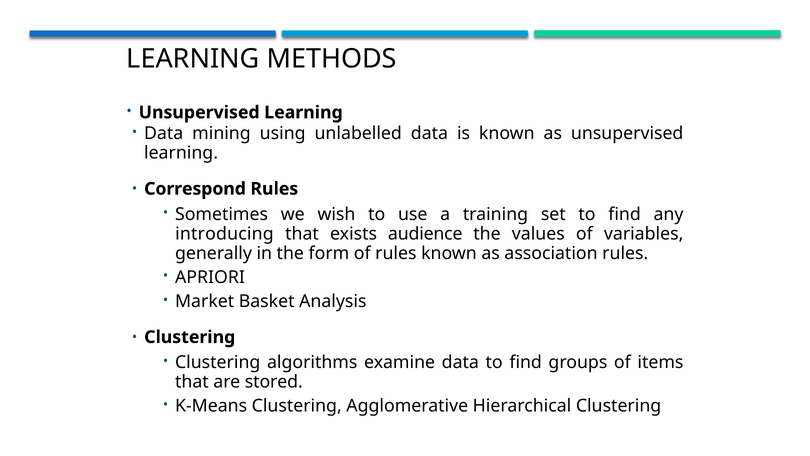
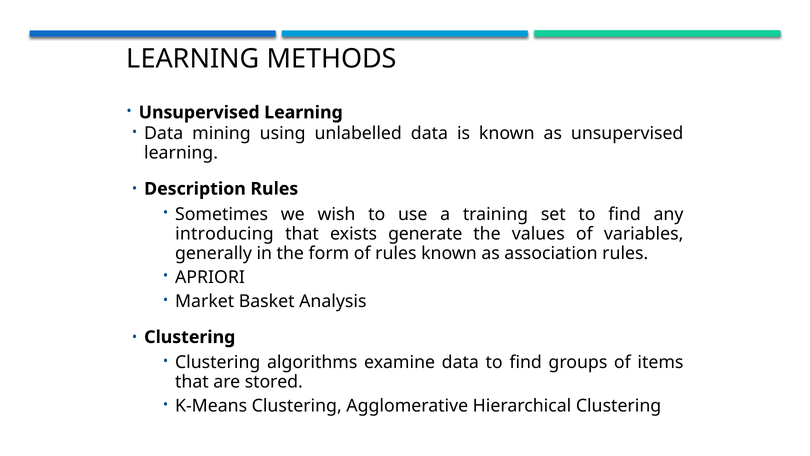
Correspond: Correspond -> Description
audience: audience -> generate
